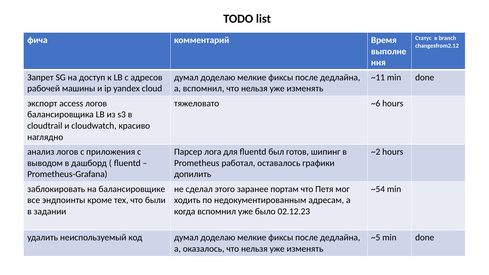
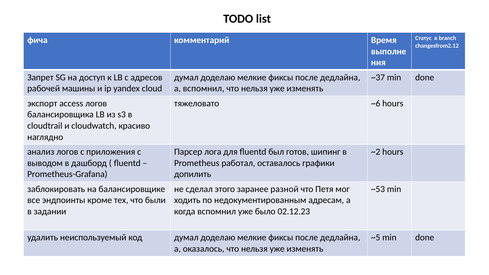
~11: ~11 -> ~37
портам: портам -> разной
~54: ~54 -> ~53
